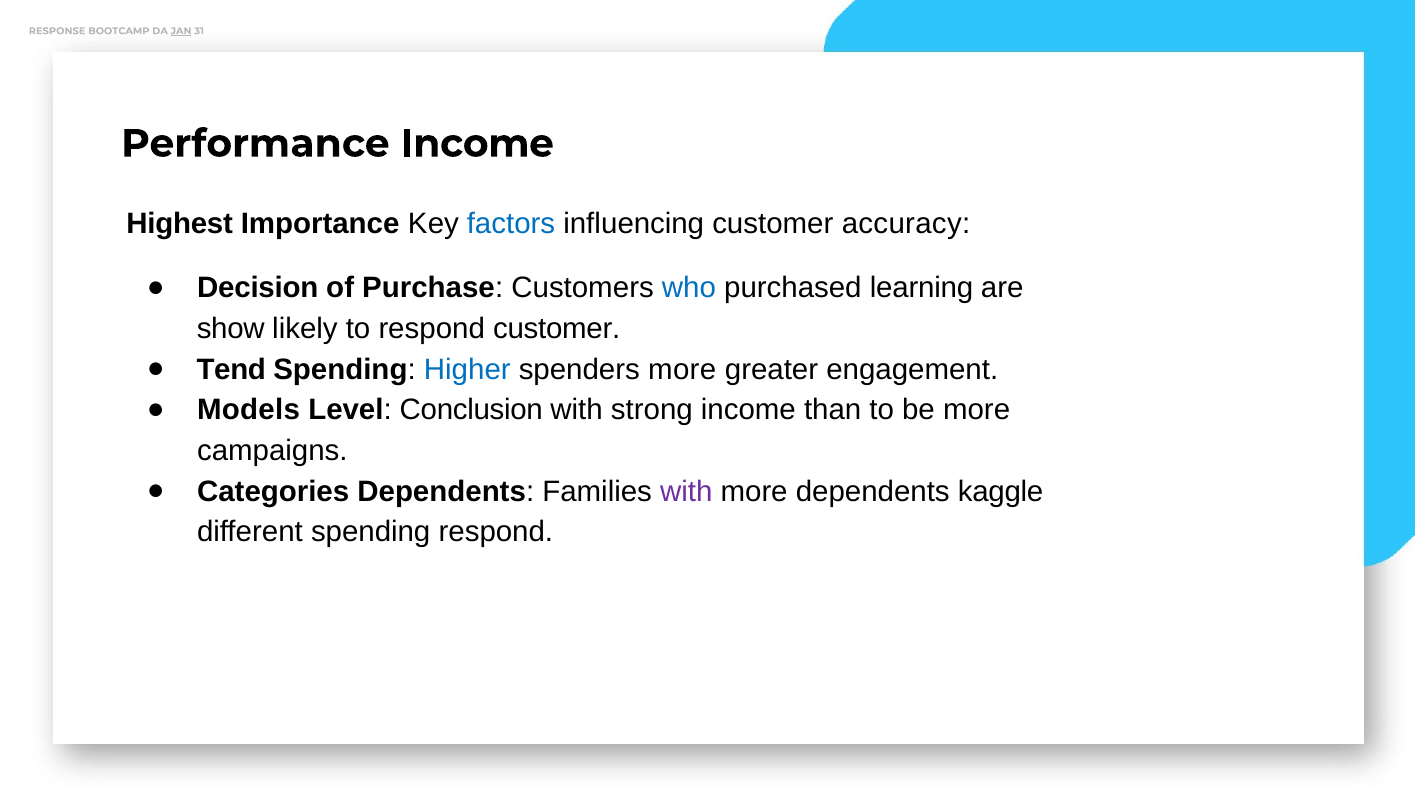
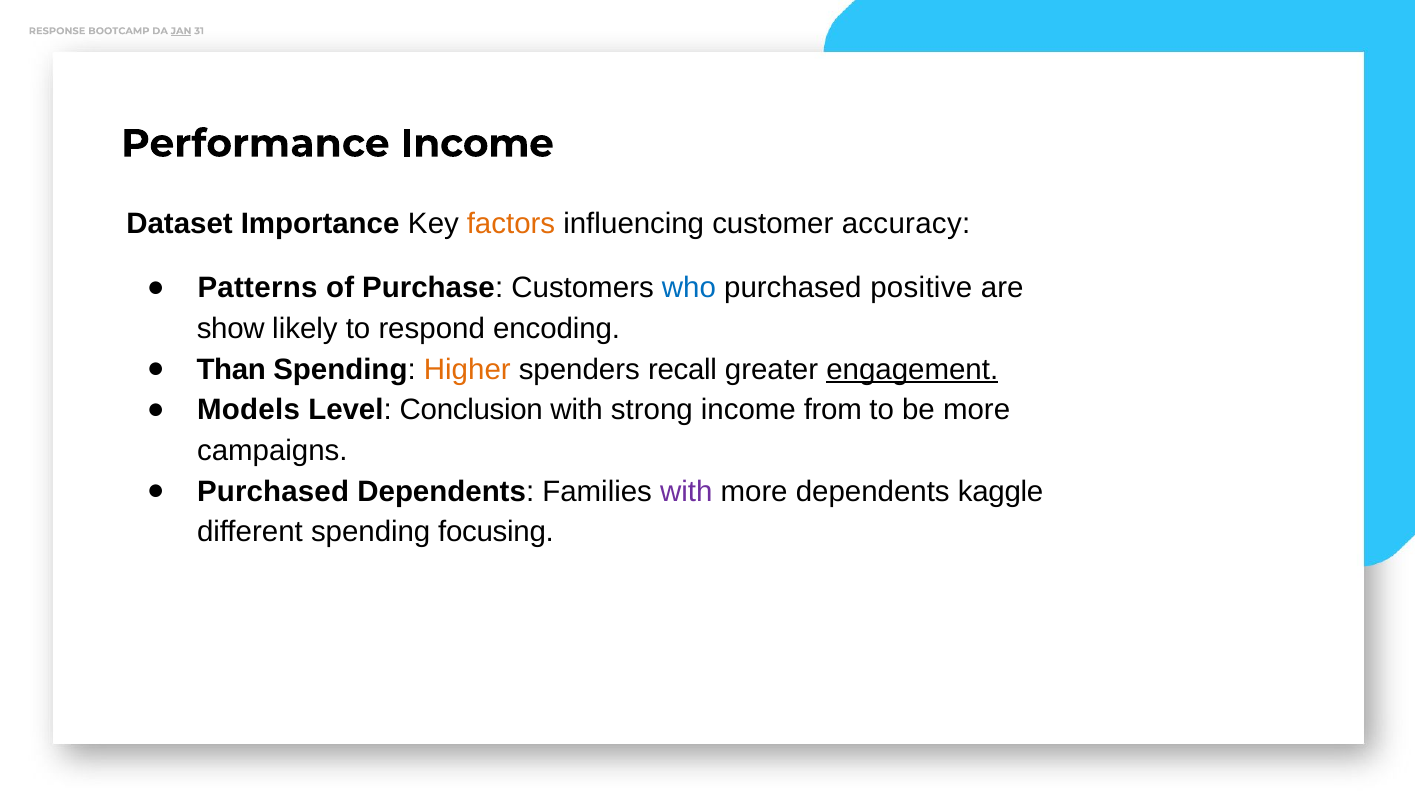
Highest: Highest -> Dataset
factors colour: blue -> orange
Decision: Decision -> Patterns
learning: learning -> positive
respond customer: customer -> encoding
Tend: Tend -> Than
Higher colour: blue -> orange
spenders more: more -> recall
engagement underline: none -> present
than: than -> from
Categories at (273, 491): Categories -> Purchased
spending respond: respond -> focusing
